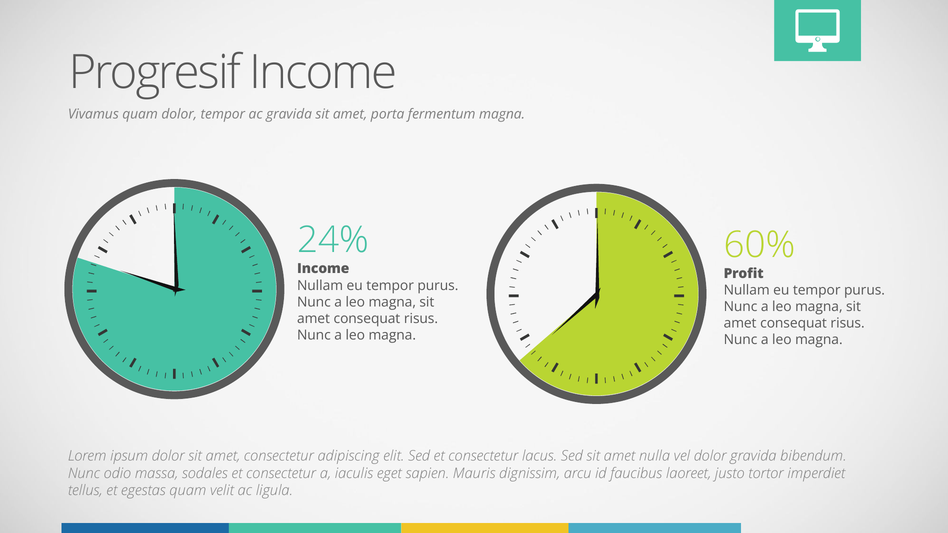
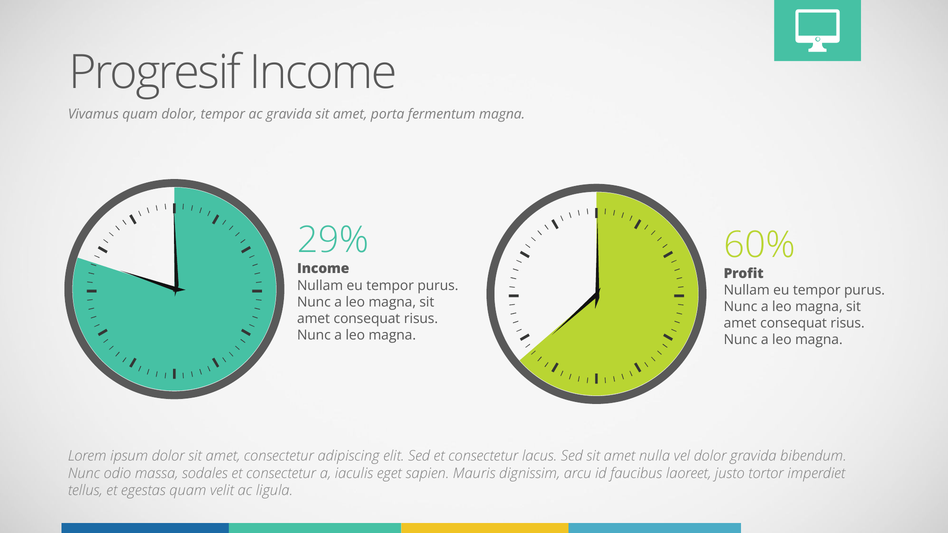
24%: 24% -> 29%
